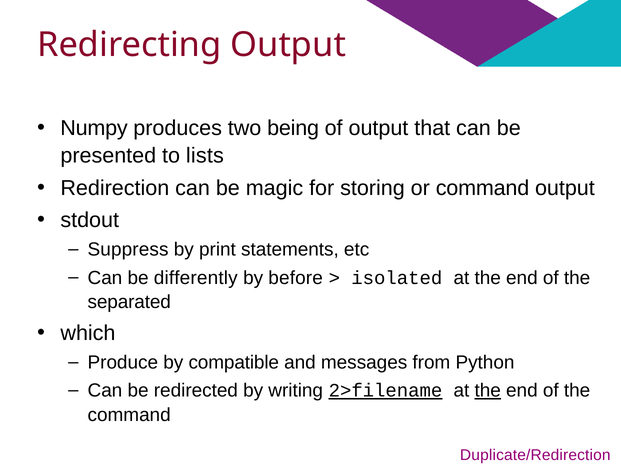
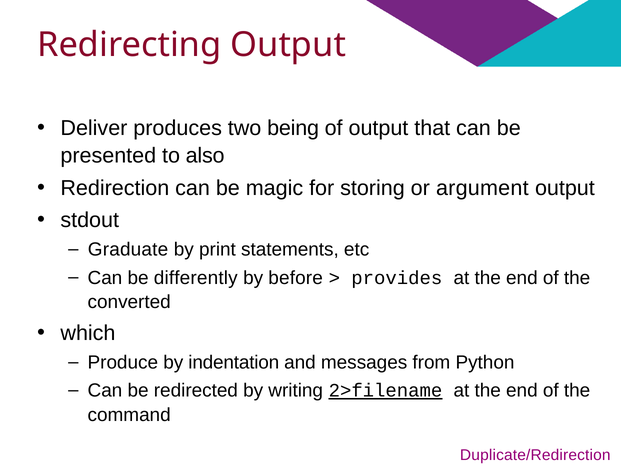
Numpy: Numpy -> Deliver
lists: lists -> also
or command: command -> argument
Suppress: Suppress -> Graduate
isolated: isolated -> provides
separated: separated -> converted
compatible: compatible -> indentation
the at (488, 390) underline: present -> none
